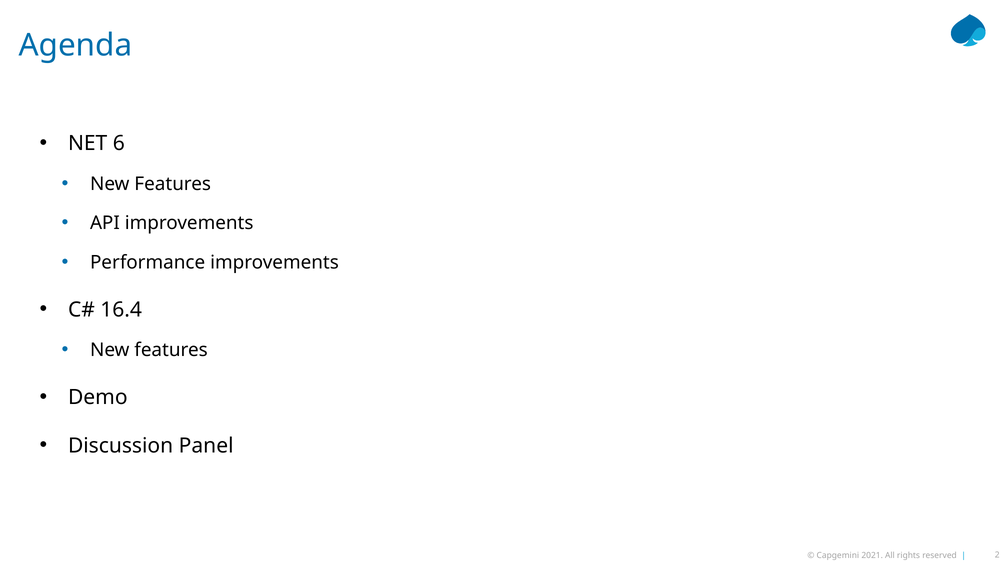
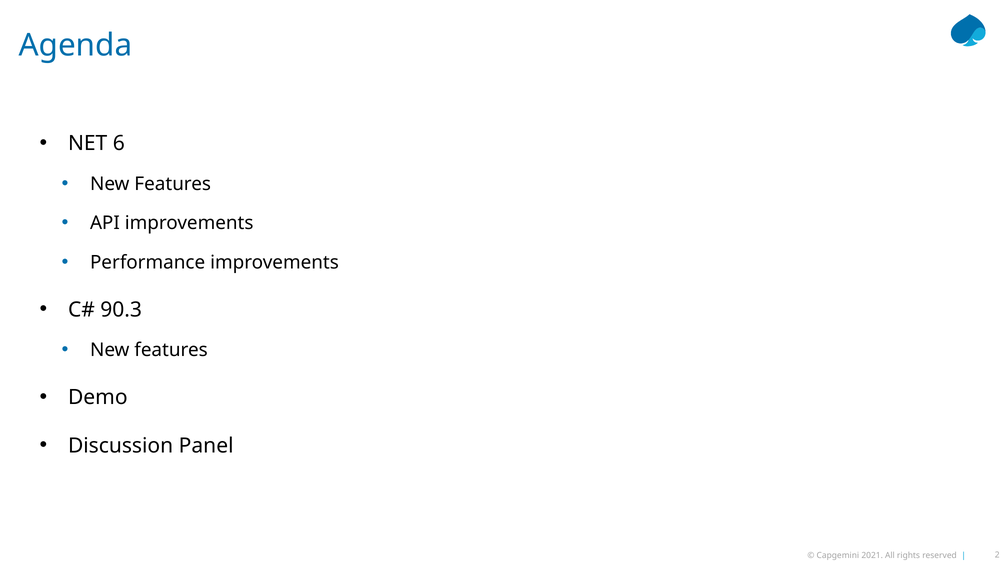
16.4: 16.4 -> 90.3
